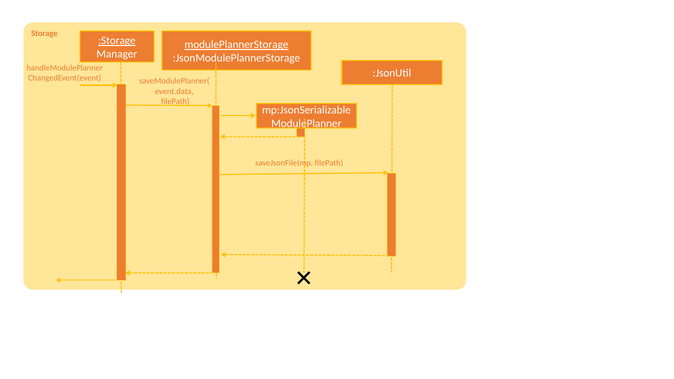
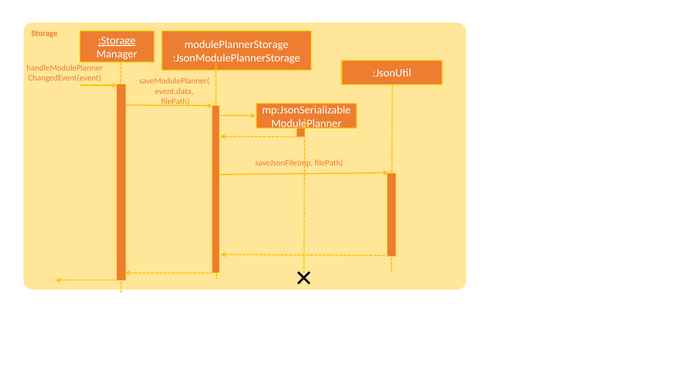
modulePlannerStorage underline: present -> none
